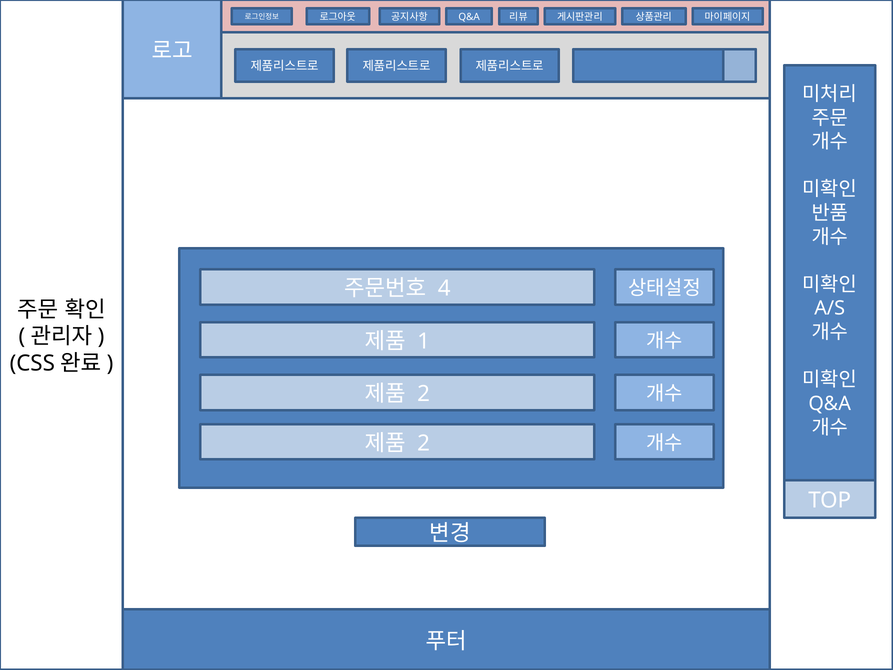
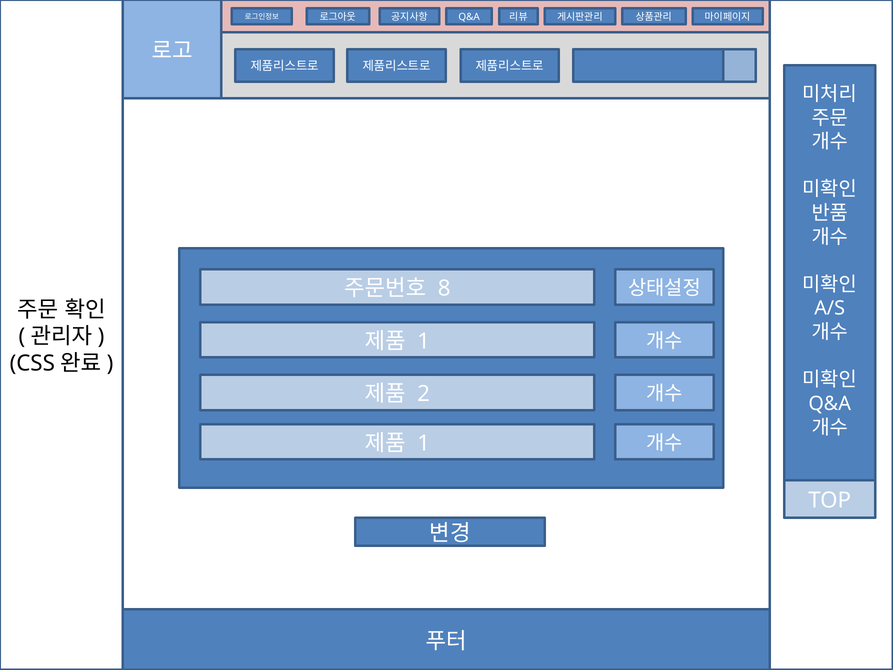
4: 4 -> 8
2 at (424, 443): 2 -> 1
